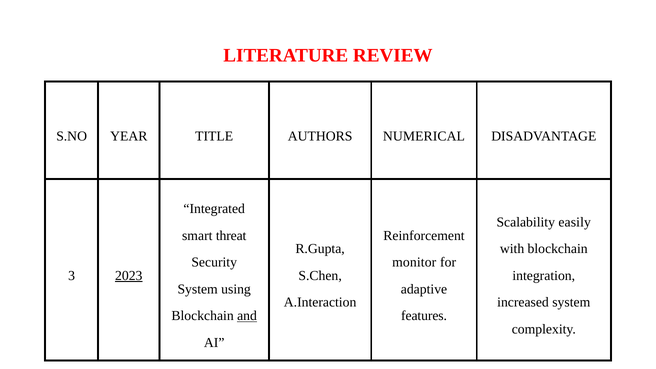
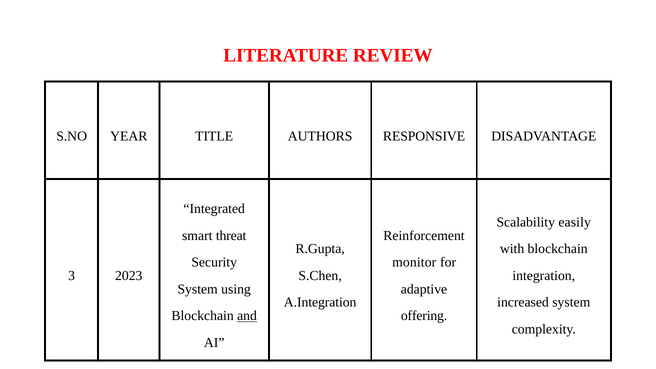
NUMERICAL: NUMERICAL -> RESPONSIVE
2023 underline: present -> none
A.Interaction: A.Interaction -> A.Integration
features: features -> offering
